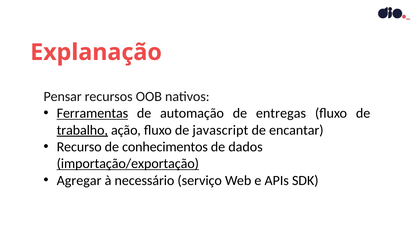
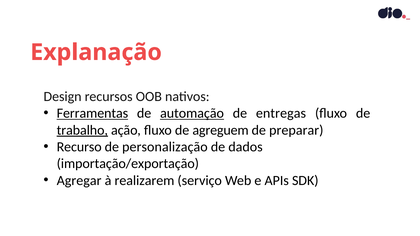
Pensar: Pensar -> Design
automação underline: none -> present
javascript: javascript -> agreguem
encantar: encantar -> preparar
conhecimentos: conhecimentos -> personalização
importação/exportação underline: present -> none
necessário: necessário -> realizarem
